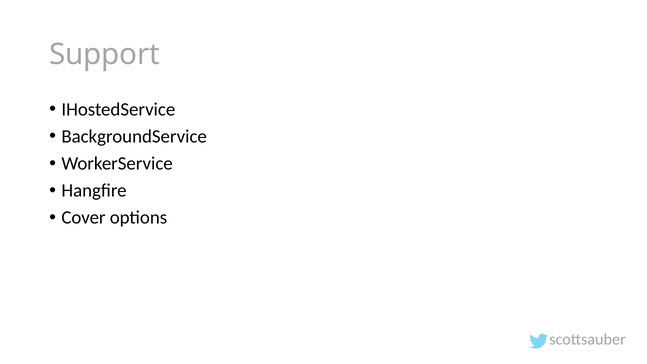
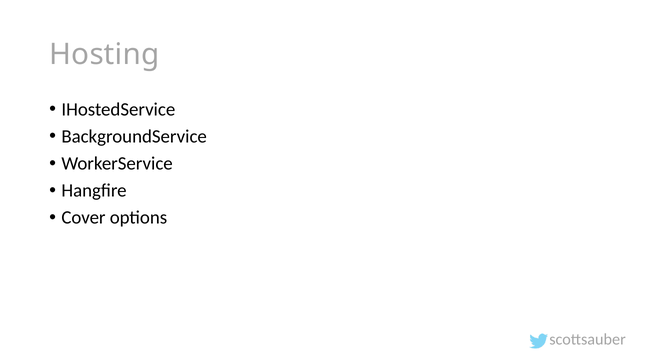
Support: Support -> Hosting
